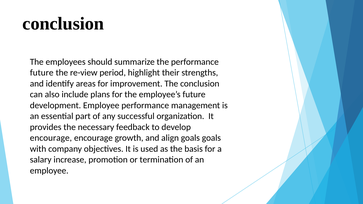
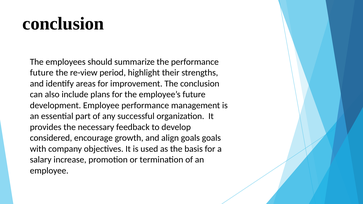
encourage at (51, 138): encourage -> considered
